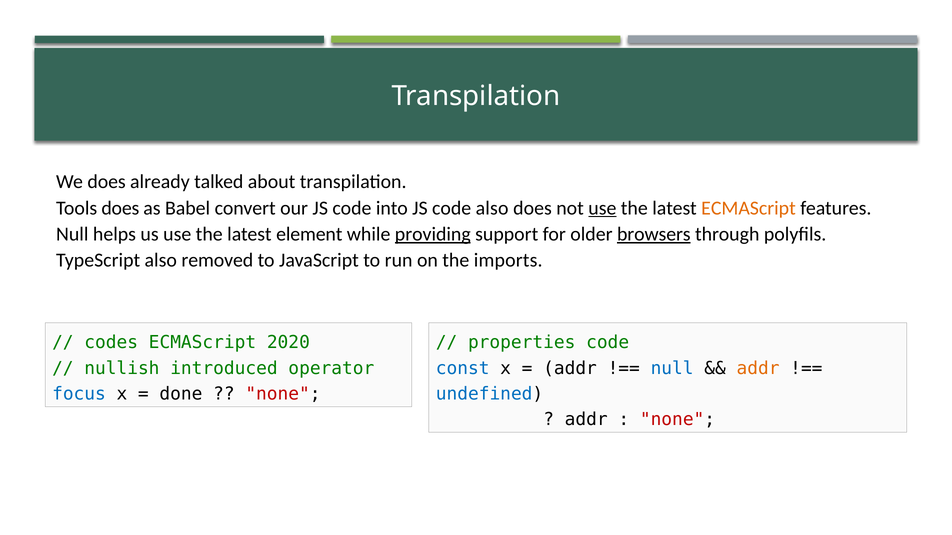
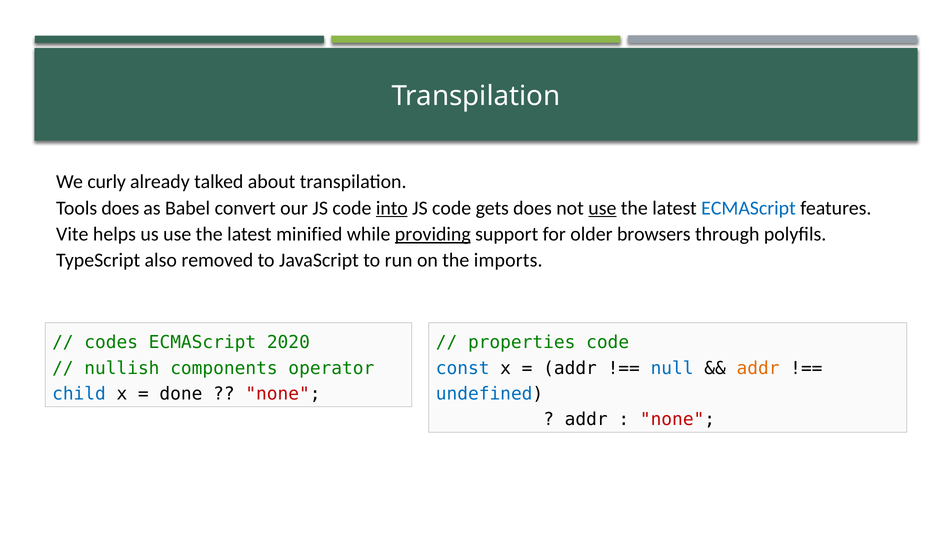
We does: does -> curly
into underline: none -> present
code also: also -> gets
ECMAScript at (749, 208) colour: orange -> blue
Null at (72, 234): Null -> Vite
element: element -> minified
browsers underline: present -> none
introduced: introduced -> components
focus: focus -> child
